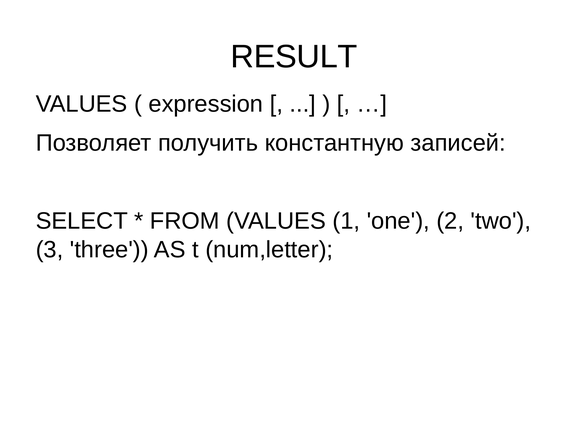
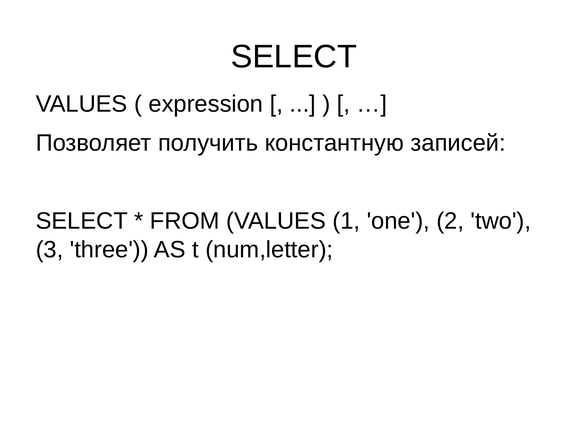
RESULT at (294, 57): RESULT -> SELECT
